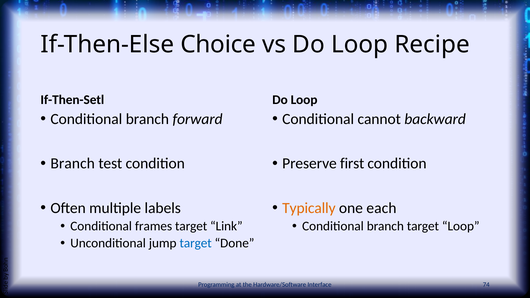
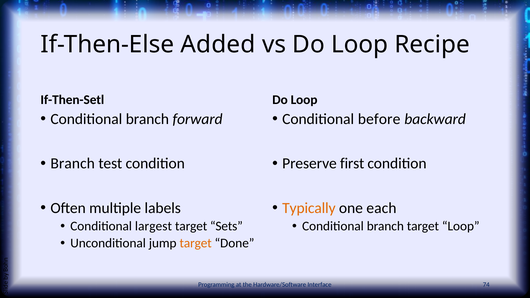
Choice: Choice -> Added
cannot: cannot -> before
frames: frames -> largest
Link: Link -> Sets
target at (196, 243) colour: blue -> orange
